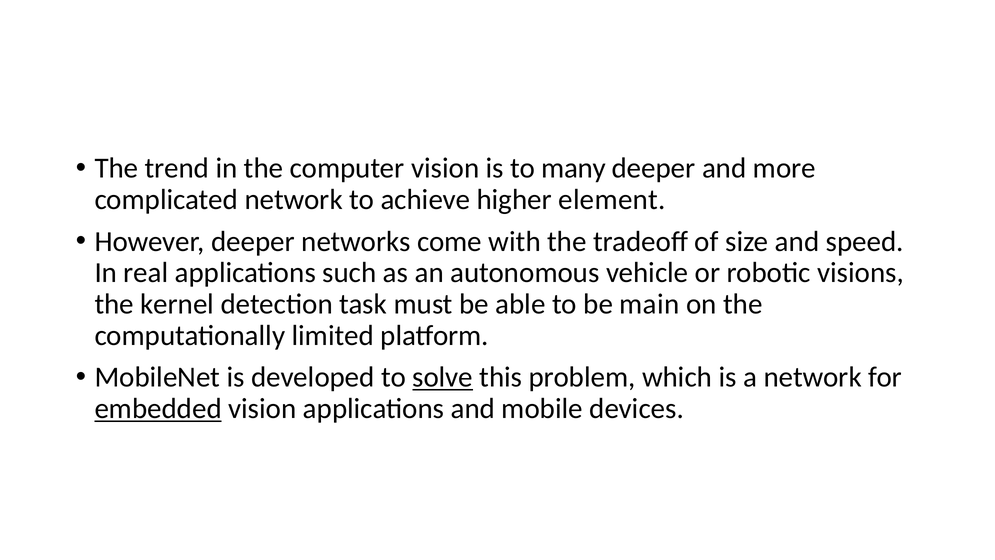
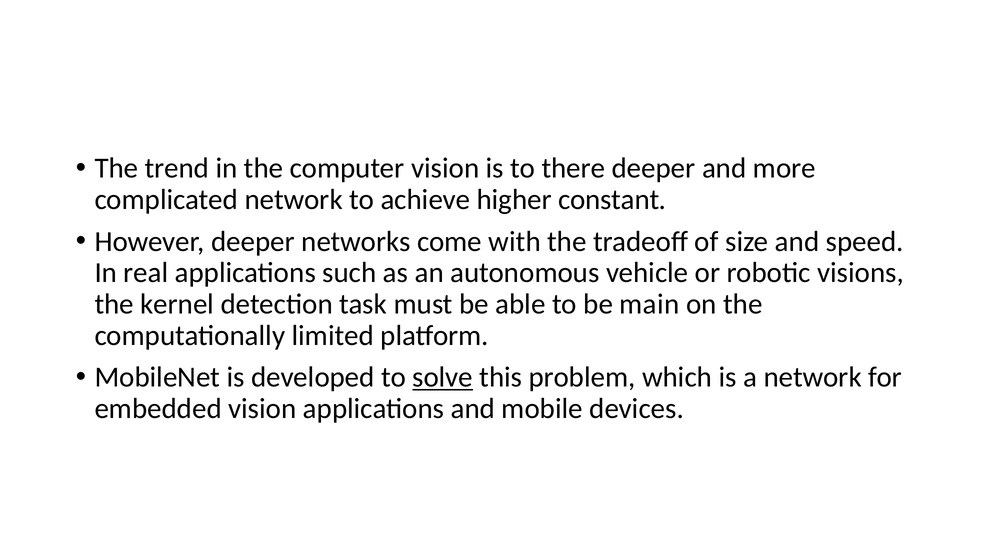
many: many -> there
element: element -> constant
embedded underline: present -> none
